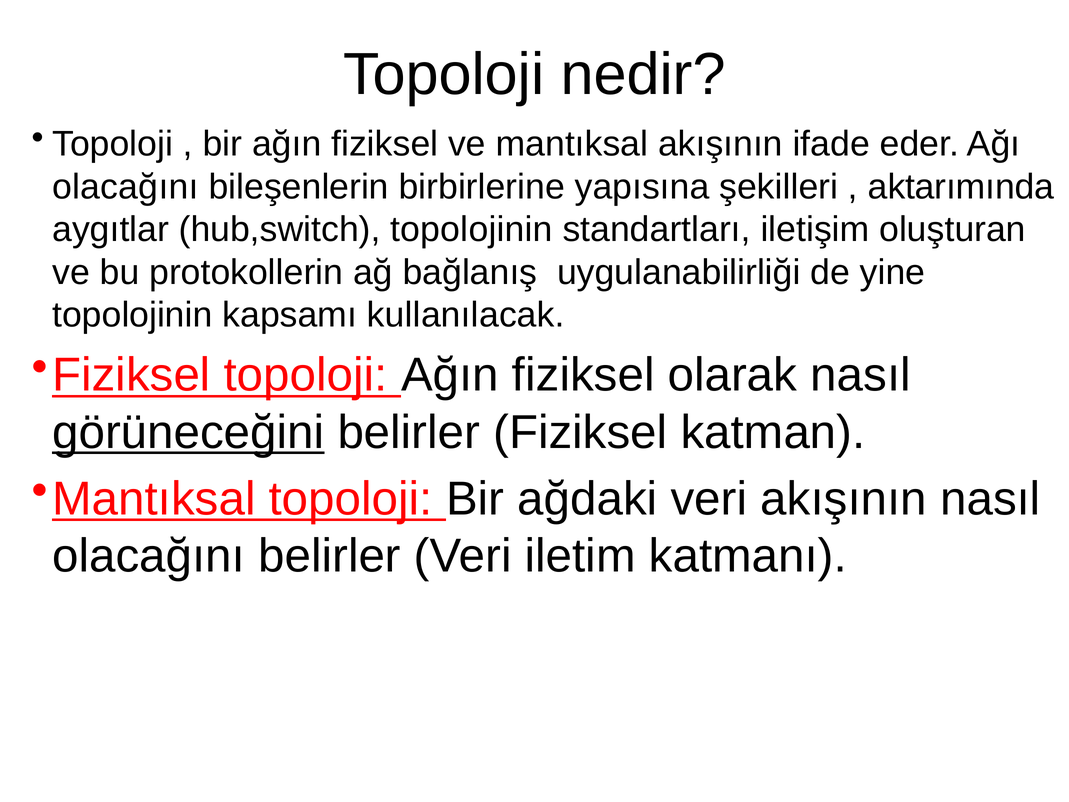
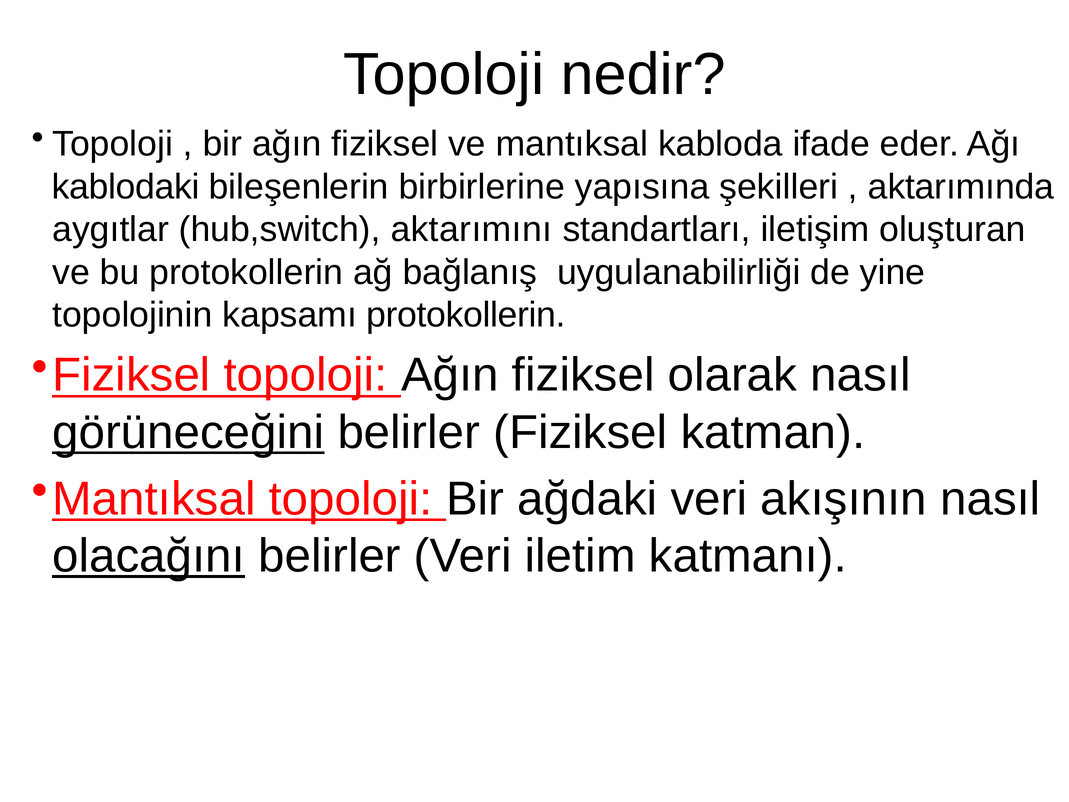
mantıksal akışının: akışının -> kabloda
olacağını at (125, 187): olacağını -> kablodaki
hub,switch topolojinin: topolojinin -> aktarımını
kapsamı kullanılacak: kullanılacak -> protokollerin
olacağını at (149, 556) underline: none -> present
